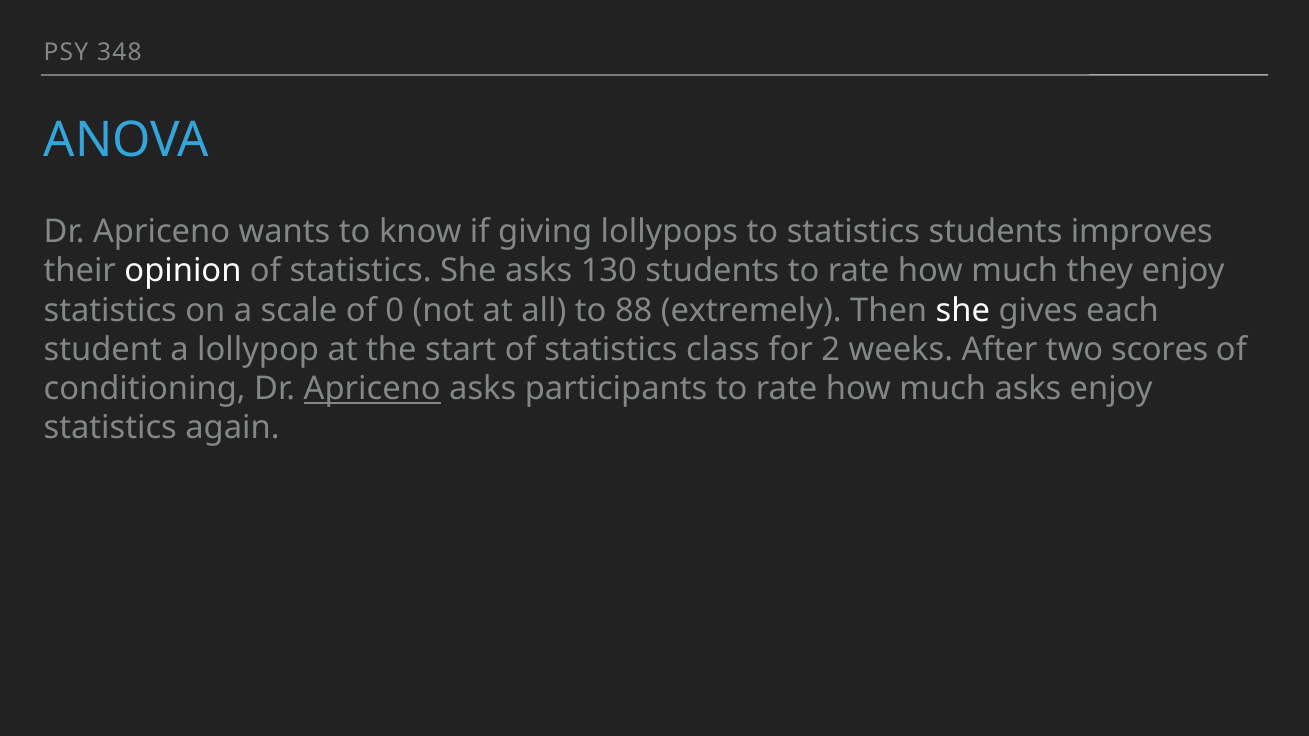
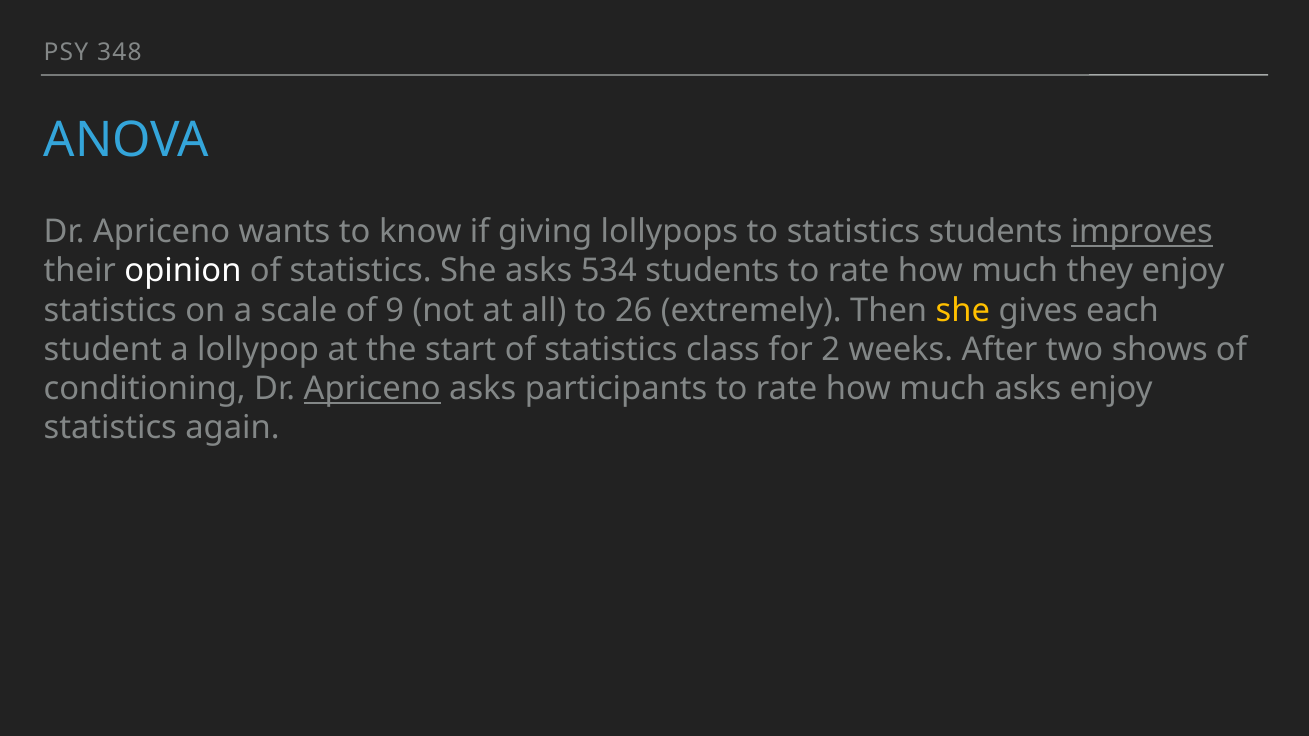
improves underline: none -> present
130: 130 -> 534
0: 0 -> 9
88: 88 -> 26
she at (963, 310) colour: white -> yellow
scores: scores -> shows
